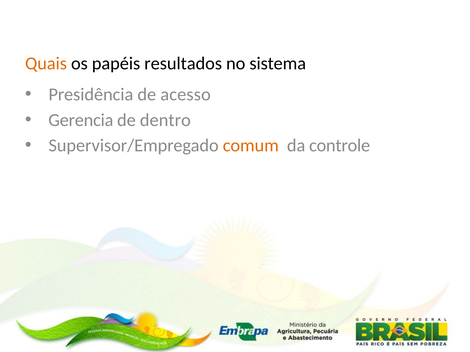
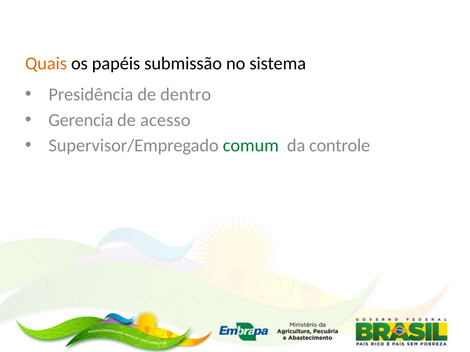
resultados: resultados -> submissão
acesso: acesso -> dentro
dentro: dentro -> acesso
comum colour: orange -> green
